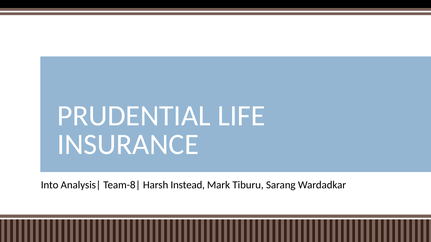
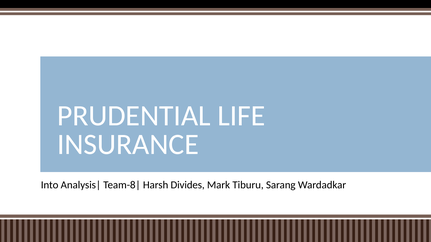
Instead: Instead -> Divides
